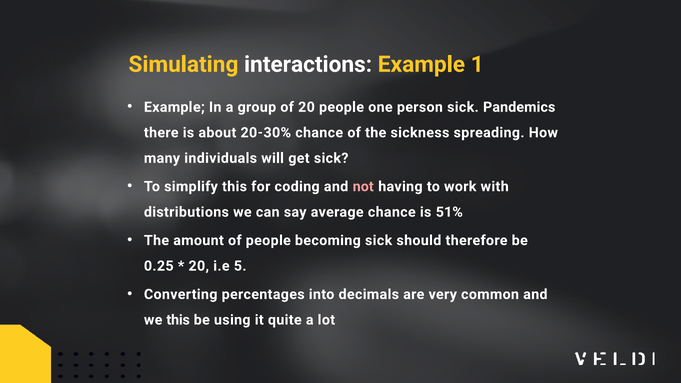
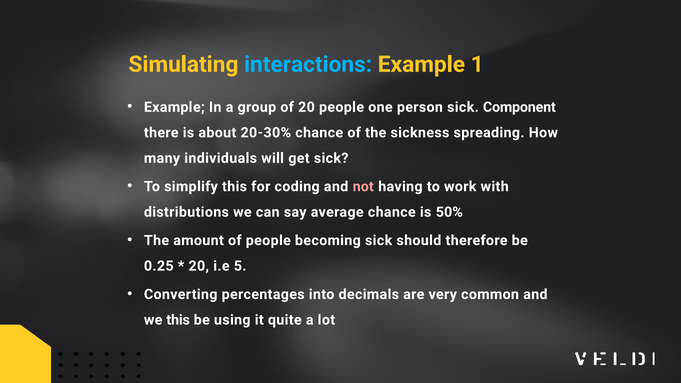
interactions colour: white -> light blue
Pandemics: Pandemics -> Component
51%: 51% -> 50%
